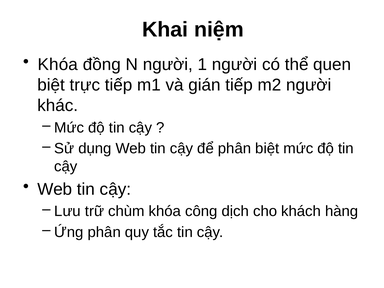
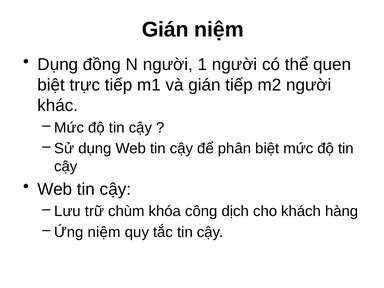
Khai at (165, 30): Khai -> Gián
Khóa at (58, 65): Khóa -> Dụng
Ứng phân: phân -> niệm
